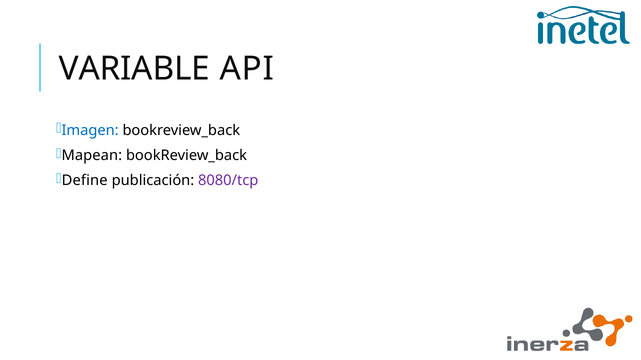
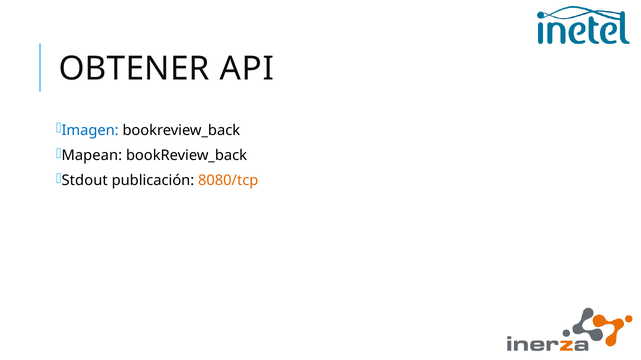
VARIABLE: VARIABLE -> OBTENER
Define: Define -> Stdout
8080/tcp colour: purple -> orange
